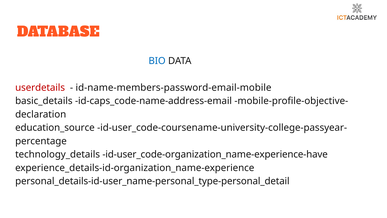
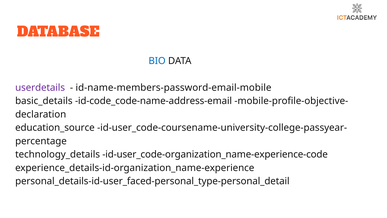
userdetails colour: red -> purple
id-caps_code-name-address-email: id-caps_code-name-address-email -> id-code_code-name-address-email
id-user_code-organization_name-experience-have: id-user_code-organization_name-experience-have -> id-user_code-organization_name-experience-code
personal_details-id-user_name-personal_type-personal_detail: personal_details-id-user_name-personal_type-personal_detail -> personal_details-id-user_faced-personal_type-personal_detail
